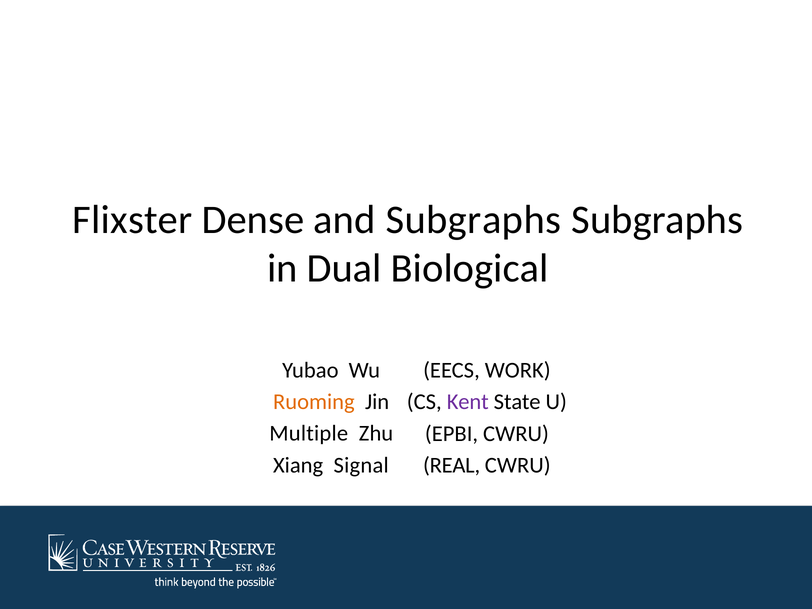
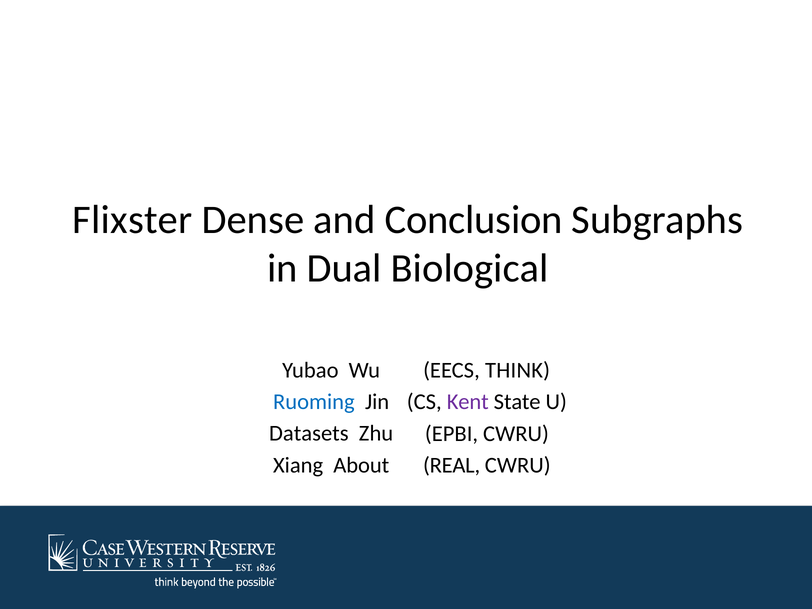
and Subgraphs: Subgraphs -> Conclusion
WORK: WORK -> THINK
Ruoming colour: orange -> blue
Multiple: Multiple -> Datasets
Signal: Signal -> About
